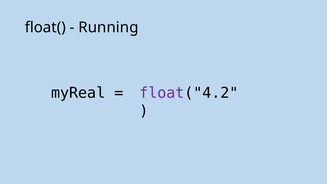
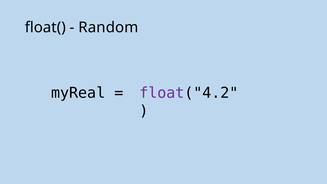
Running: Running -> Random
